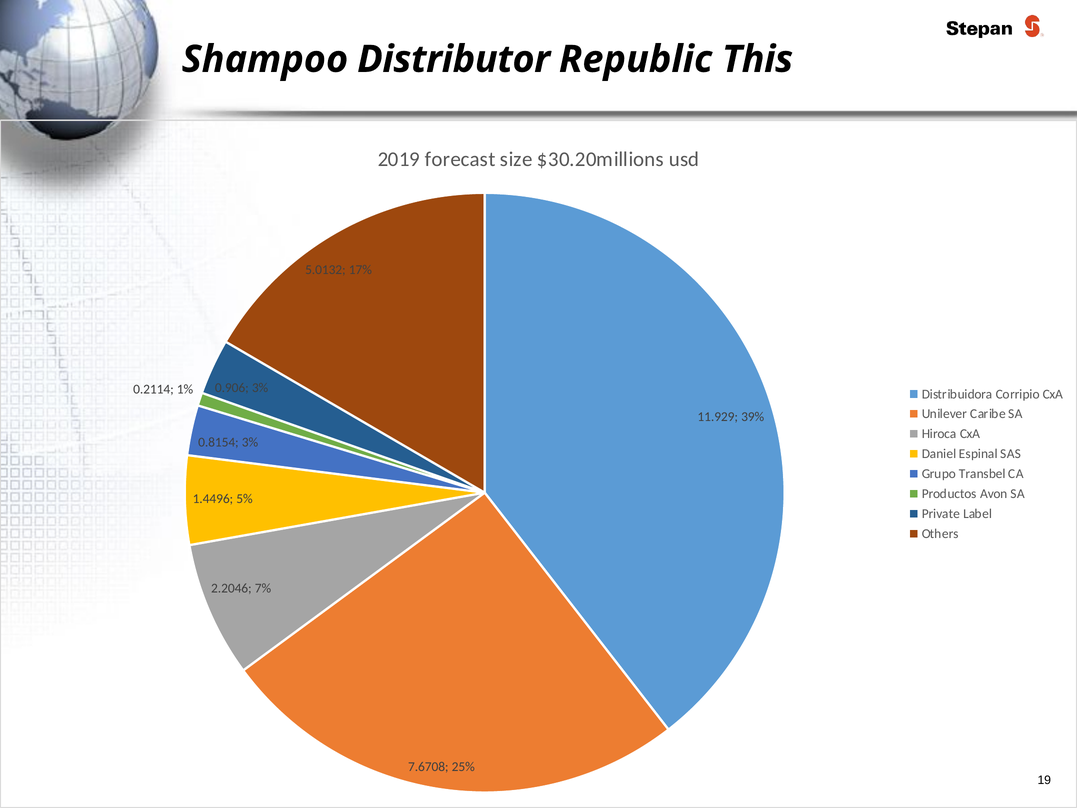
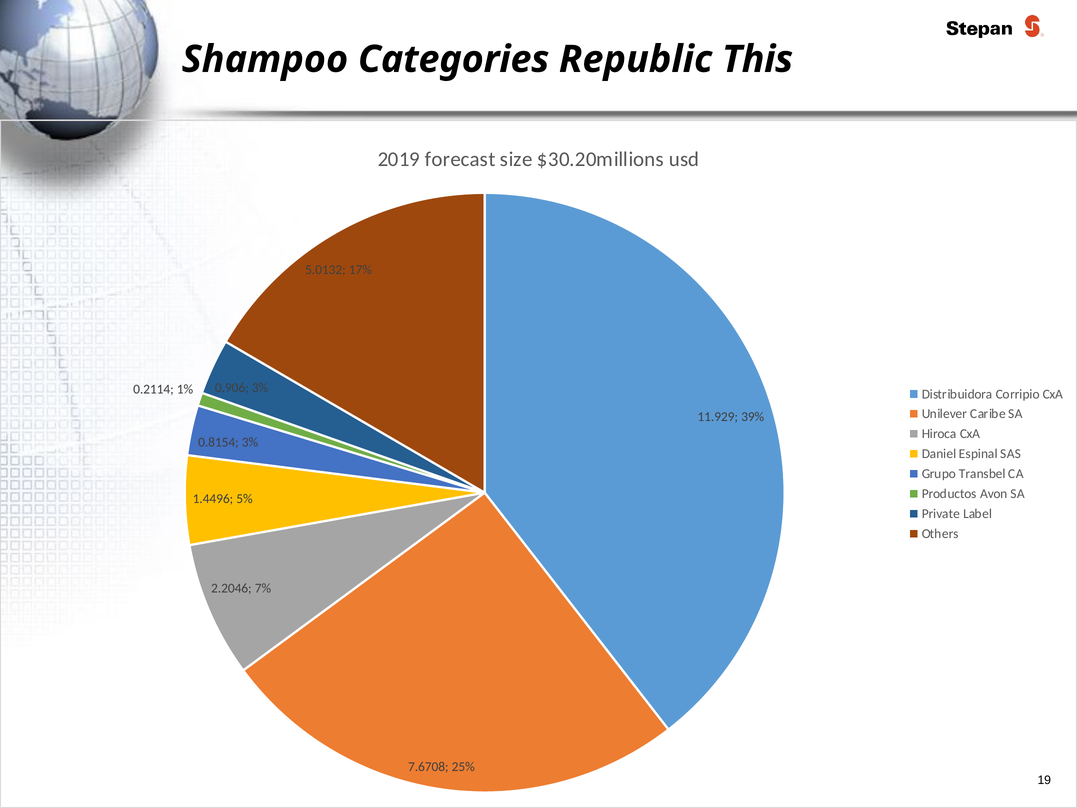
Distributor: Distributor -> Categories
